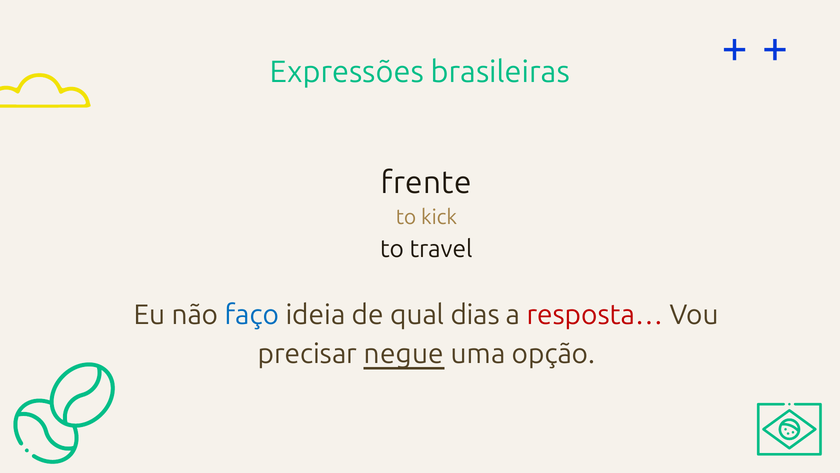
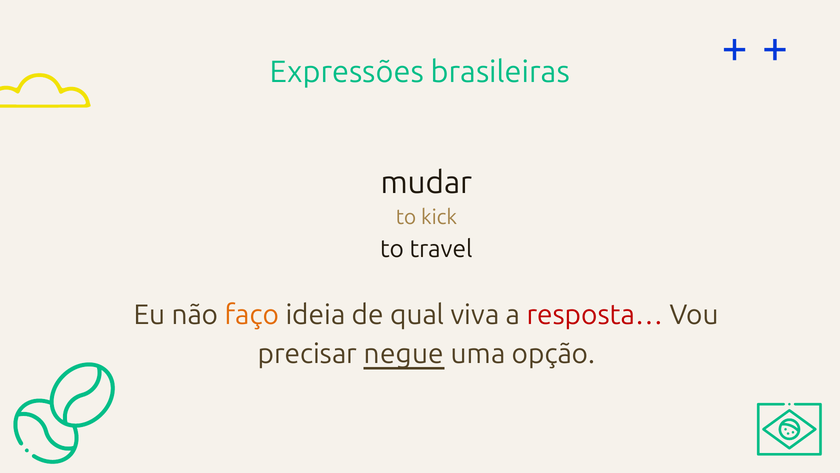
frente: frente -> mudar
faço colour: blue -> orange
dias: dias -> viva
